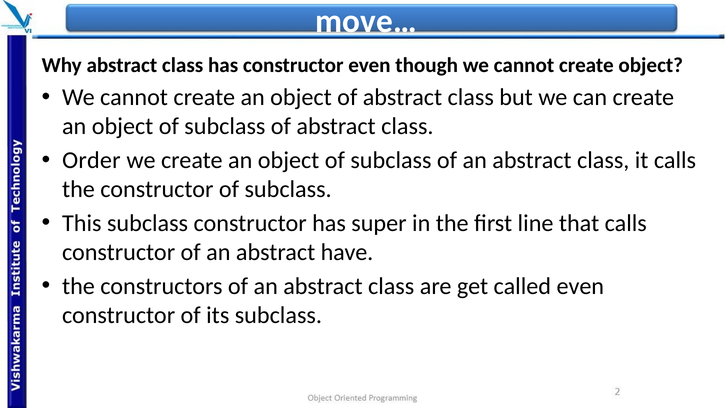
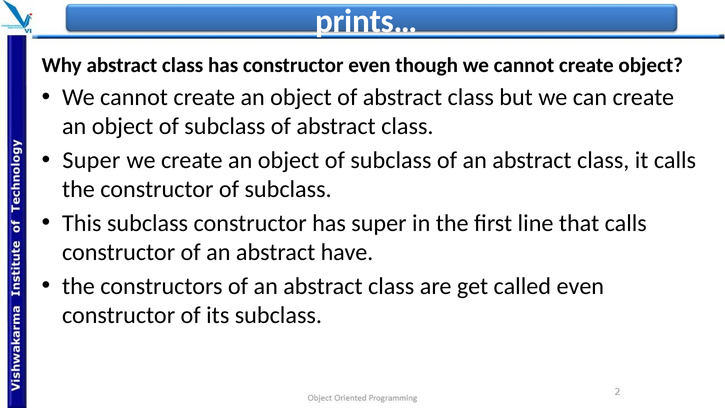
move…: move… -> prints…
Order at (91, 160): Order -> Super
